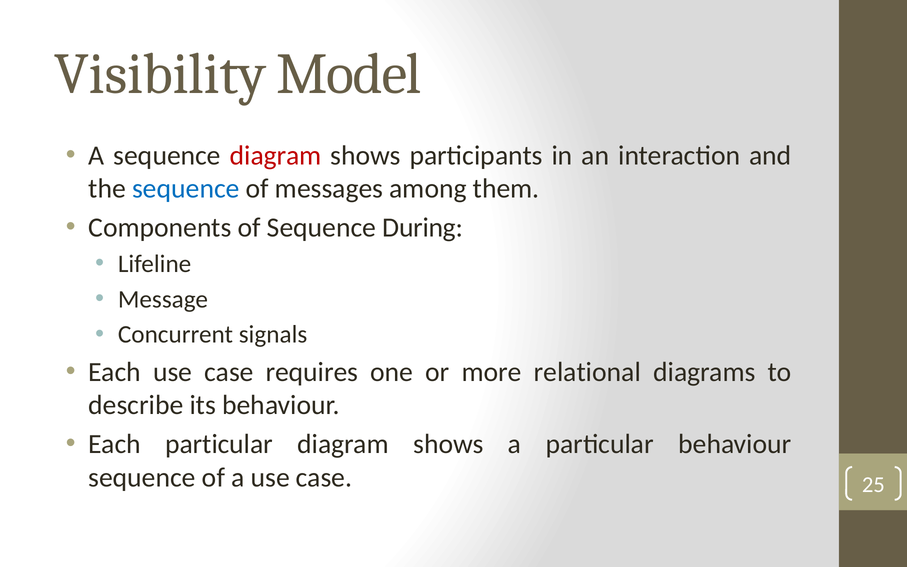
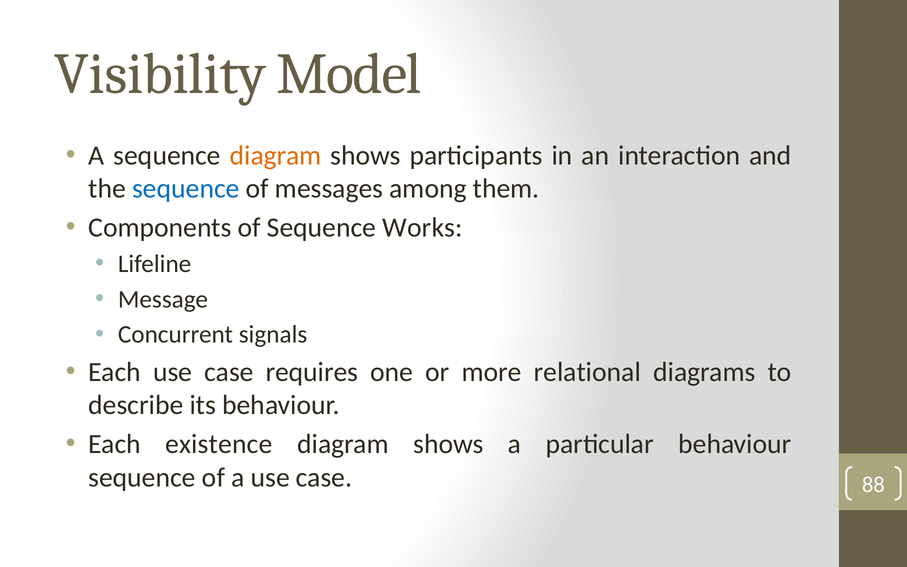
diagram at (276, 155) colour: red -> orange
During: During -> Works
Each particular: particular -> existence
25: 25 -> 88
